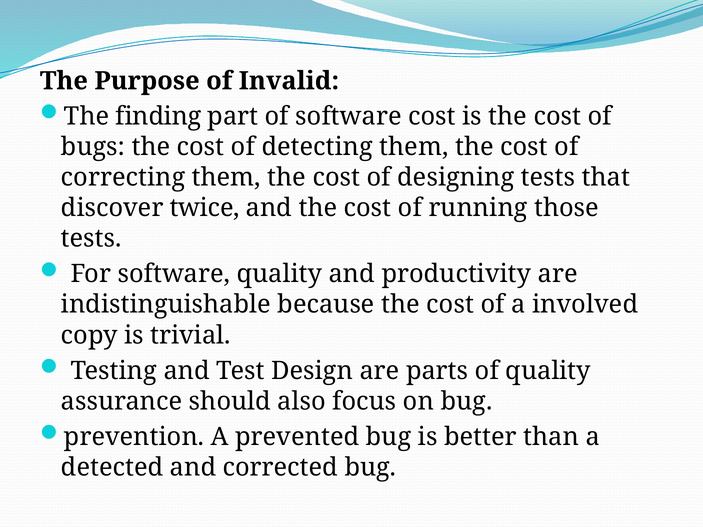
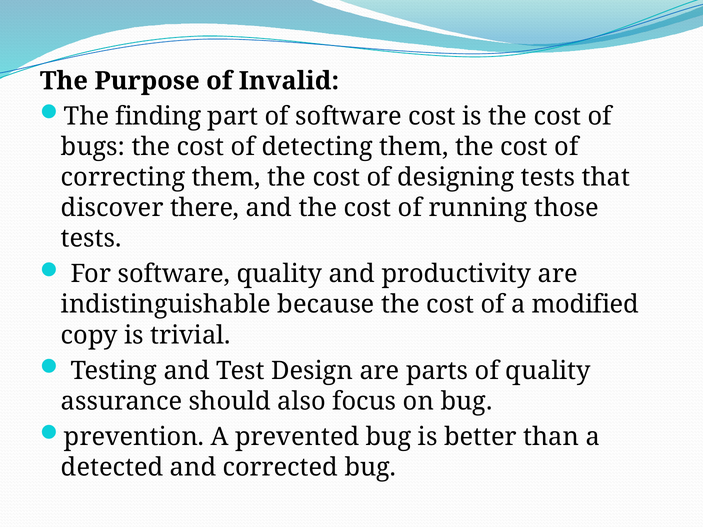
twice: twice -> there
involved: involved -> modified
